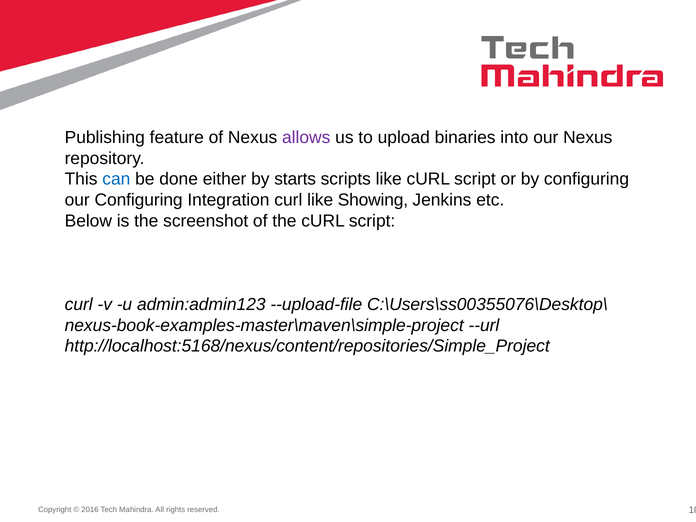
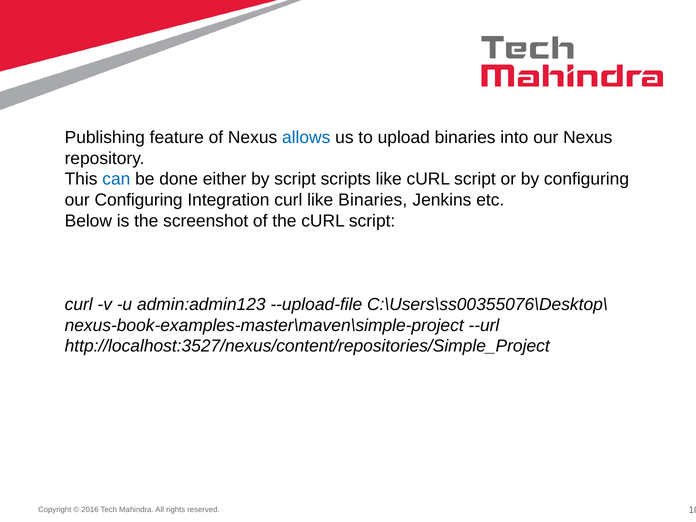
allows colour: purple -> blue
by starts: starts -> script
like Showing: Showing -> Binaries
http://localhost:5168/nexus/content/repositories/Simple_Project: http://localhost:5168/nexus/content/repositories/Simple_Project -> http://localhost:3527/nexus/content/repositories/Simple_Project
